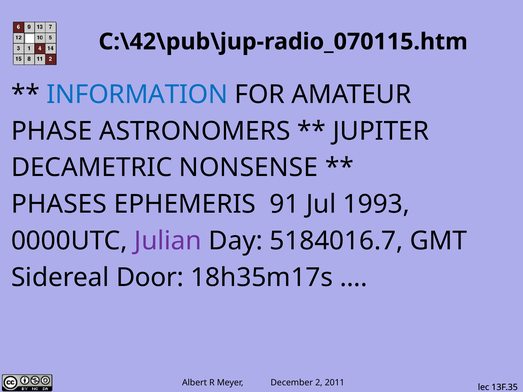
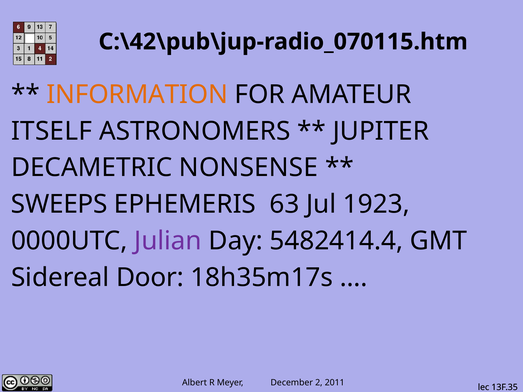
INFORMATION colour: blue -> orange
PHASE: PHASE -> ITSELF
PHASES: PHASES -> SWEEPS
91: 91 -> 63
1993: 1993 -> 1923
5184016.7: 5184016.7 -> 5482414.4
